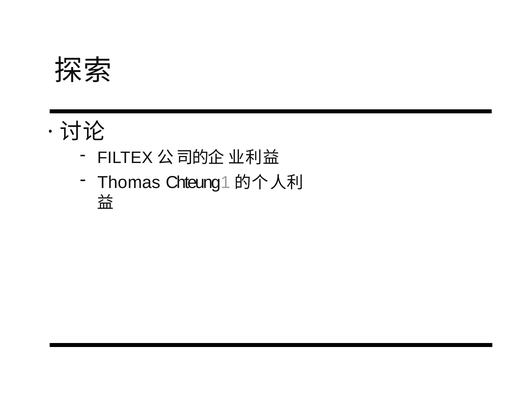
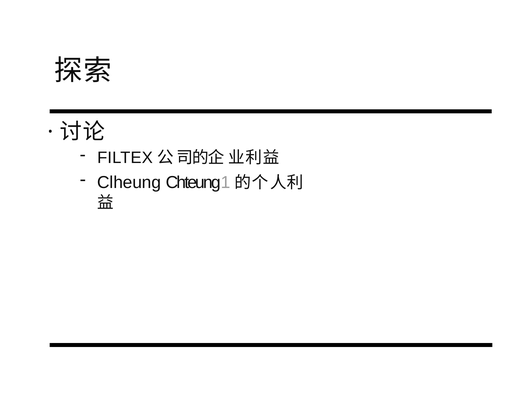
Thomas: Thomas -> Clheung
